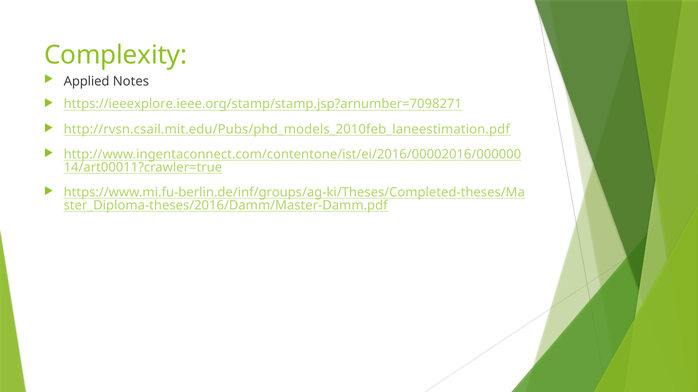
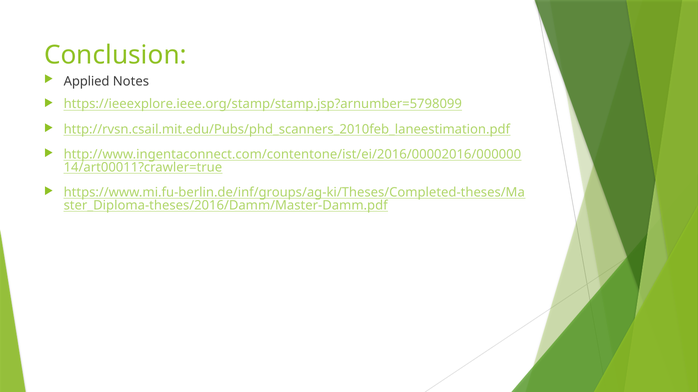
Complexity: Complexity -> Conclusion
https://ieeexplore.ieee.org/stamp/stamp.jsp?arnumber=7098271: https://ieeexplore.ieee.org/stamp/stamp.jsp?arnumber=7098271 -> https://ieeexplore.ieee.org/stamp/stamp.jsp?arnumber=5798099
http://rvsn.csail.mit.edu/Pubs/phd_models_2010feb_laneestimation.pdf: http://rvsn.csail.mit.edu/Pubs/phd_models_2010feb_laneestimation.pdf -> http://rvsn.csail.mit.edu/Pubs/phd_scanners_2010feb_laneestimation.pdf
